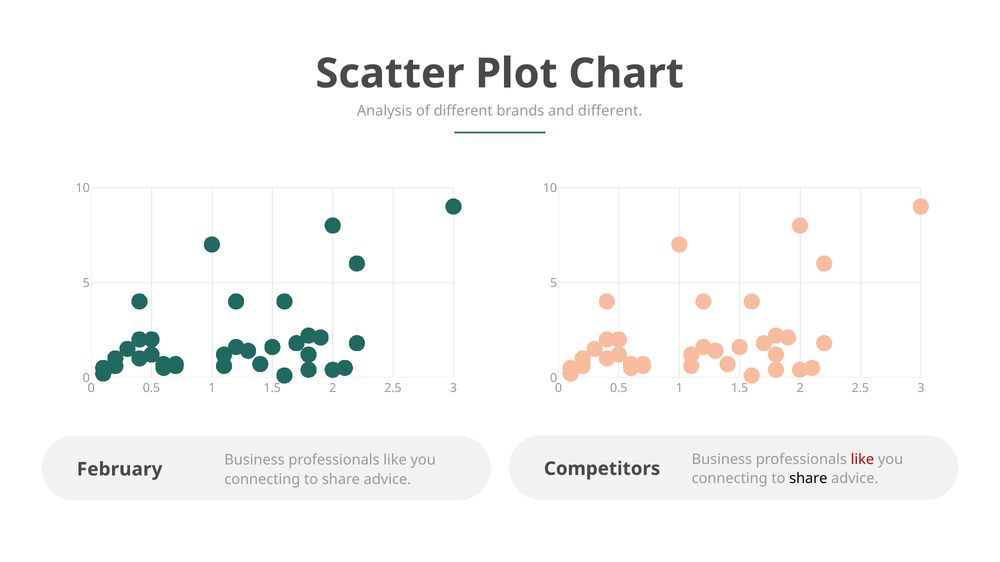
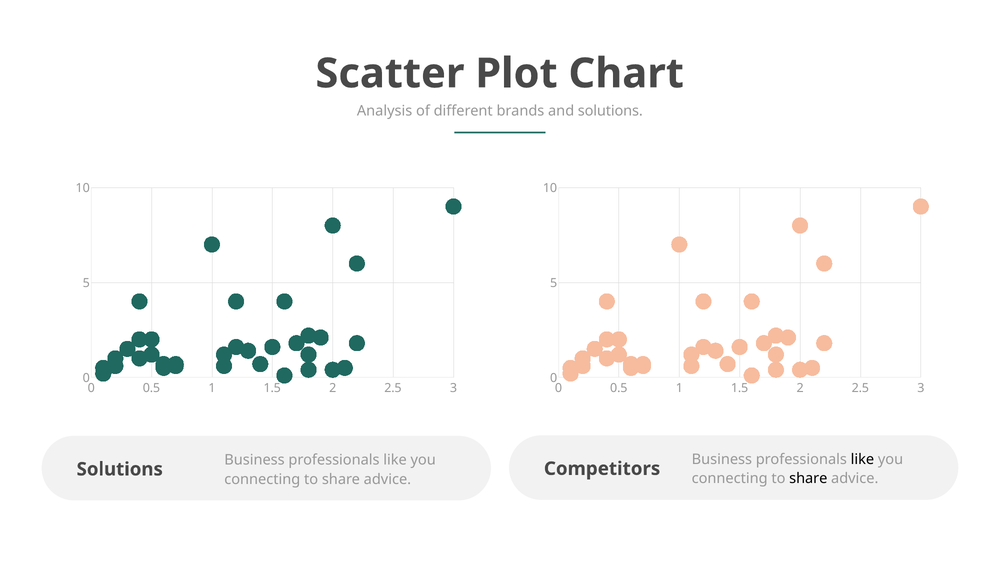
and different: different -> solutions
like at (862, 460) colour: red -> black
February at (120, 470): February -> Solutions
